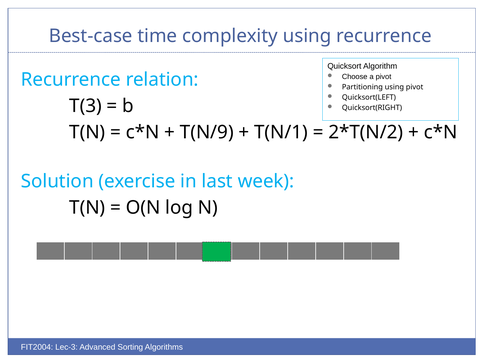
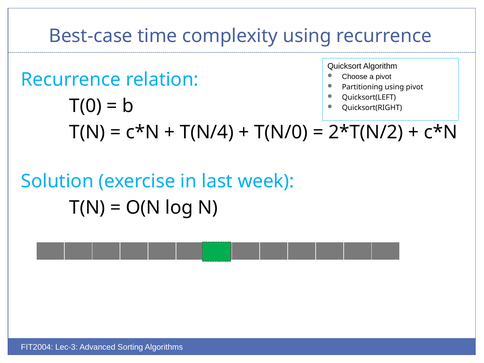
T(3: T(3 -> T(0
T(N/9: T(N/9 -> T(N/4
T(N/1: T(N/1 -> T(N/0
